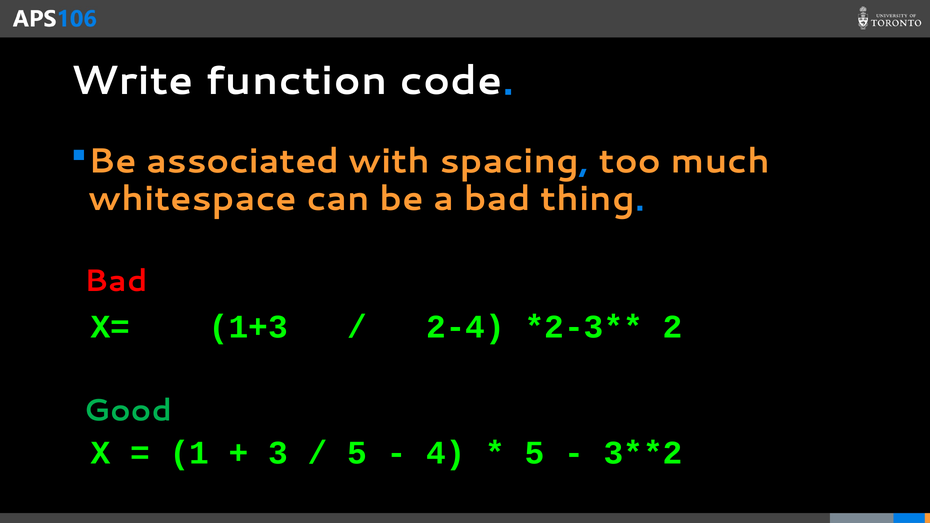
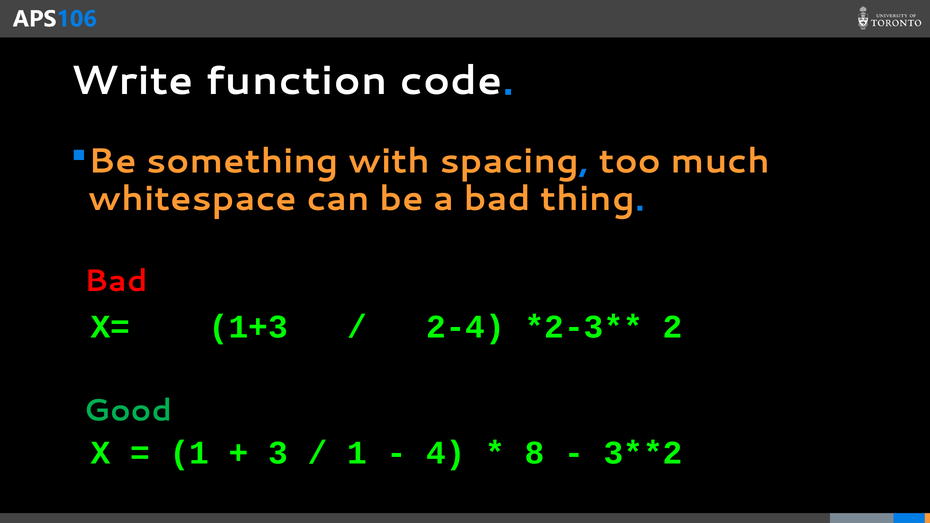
associated: associated -> something
5 at (357, 453): 5 -> 1
5 at (535, 453): 5 -> 8
